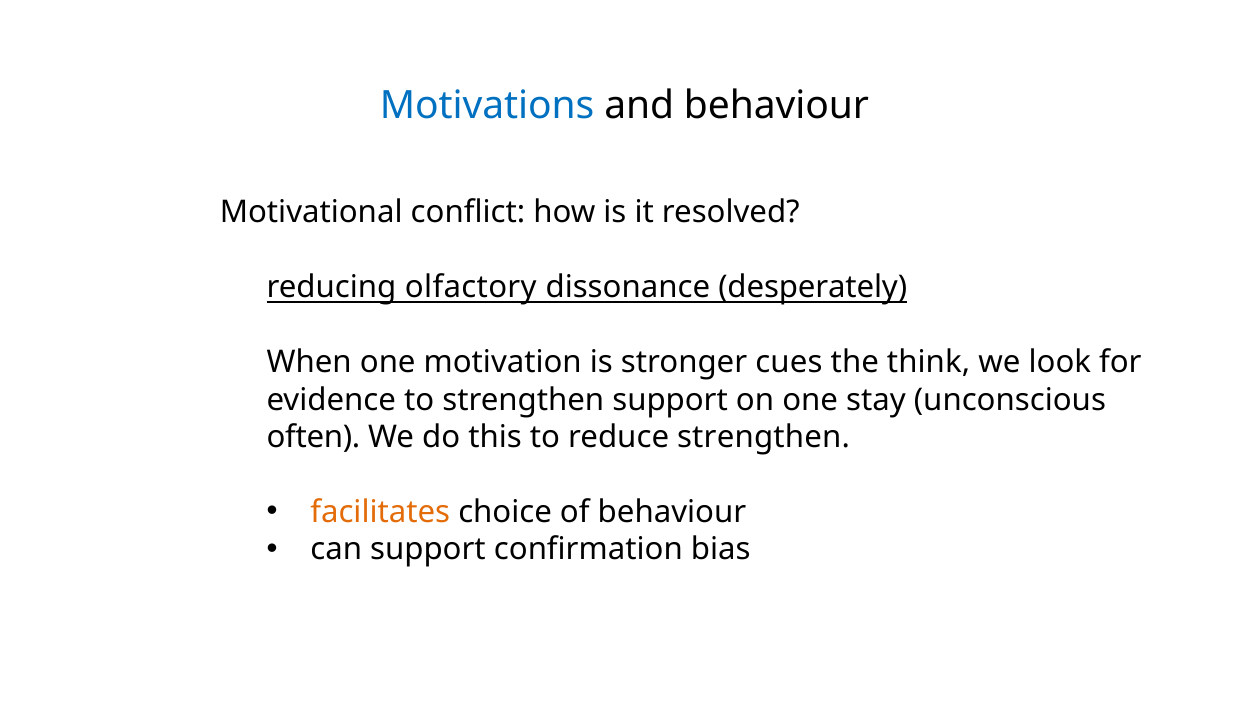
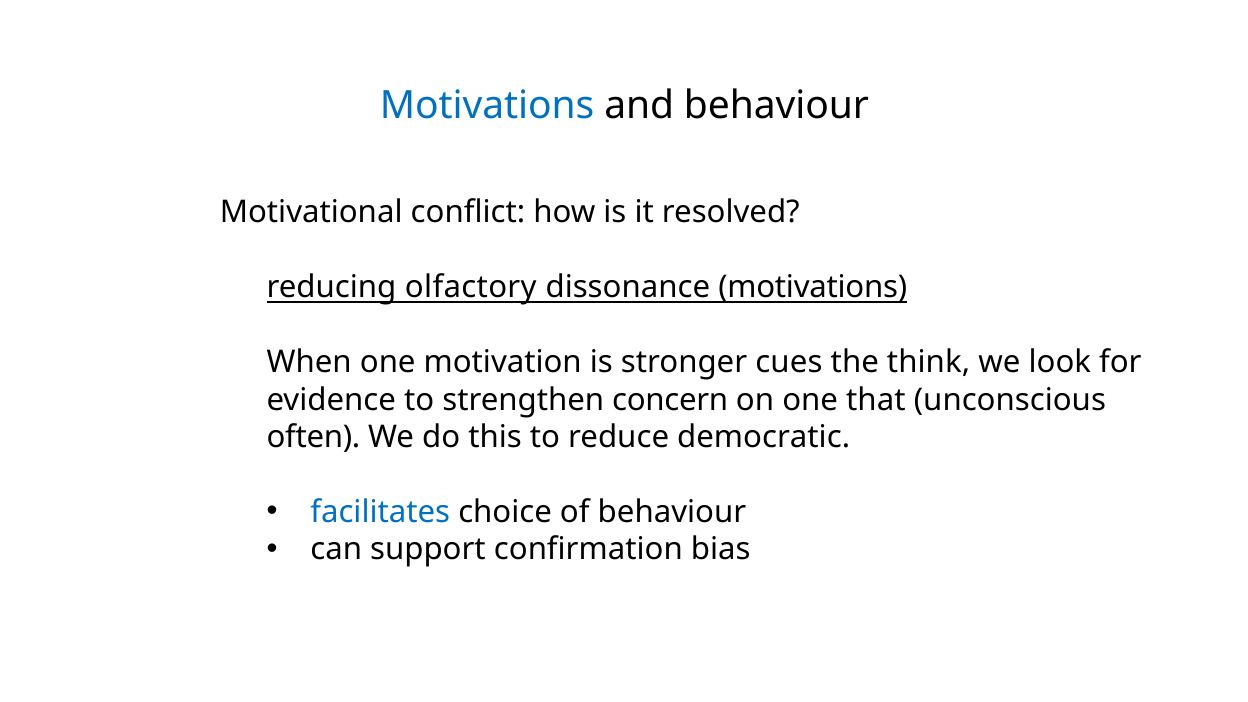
dissonance desperately: desperately -> motivations
strengthen support: support -> concern
stay: stay -> that
reduce strengthen: strengthen -> democratic
facilitates colour: orange -> blue
